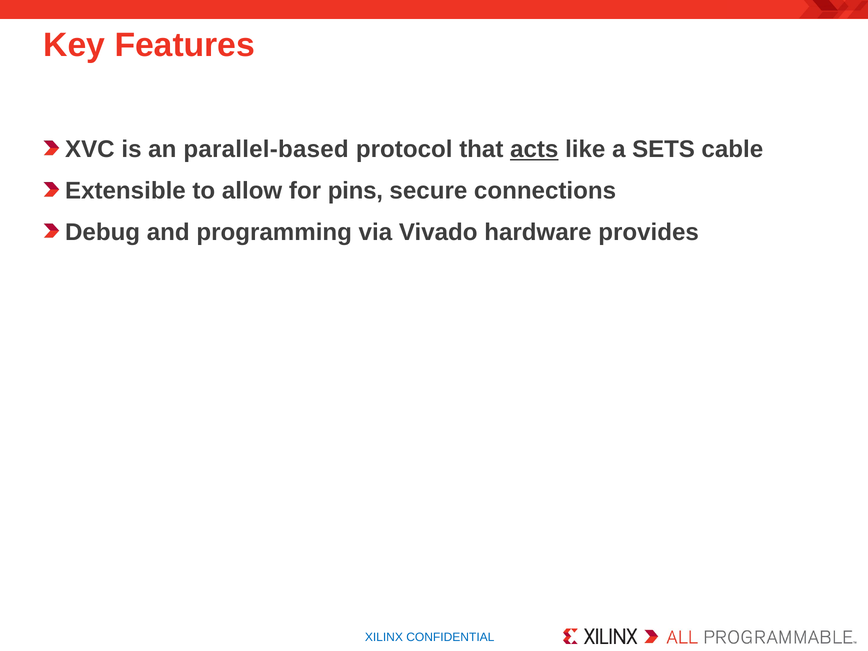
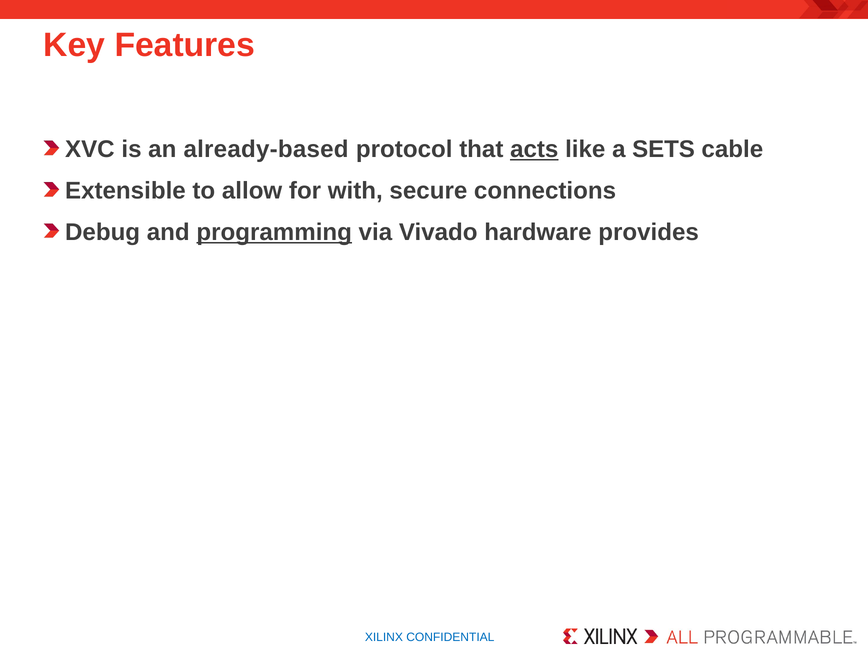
parallel-based: parallel-based -> already-based
pins: pins -> with
programming underline: none -> present
